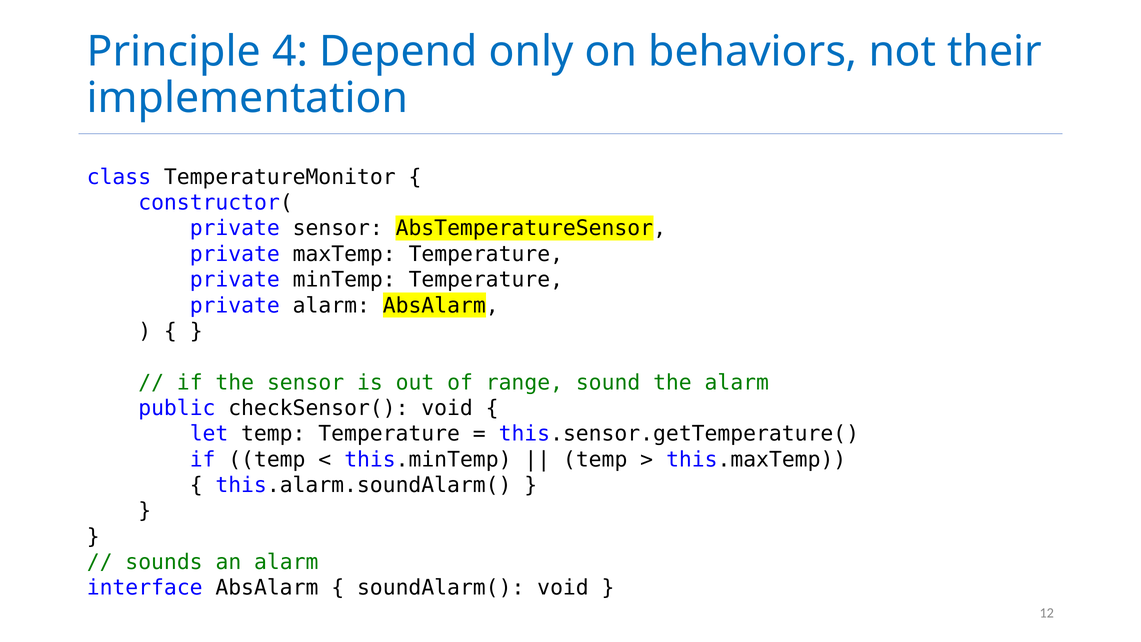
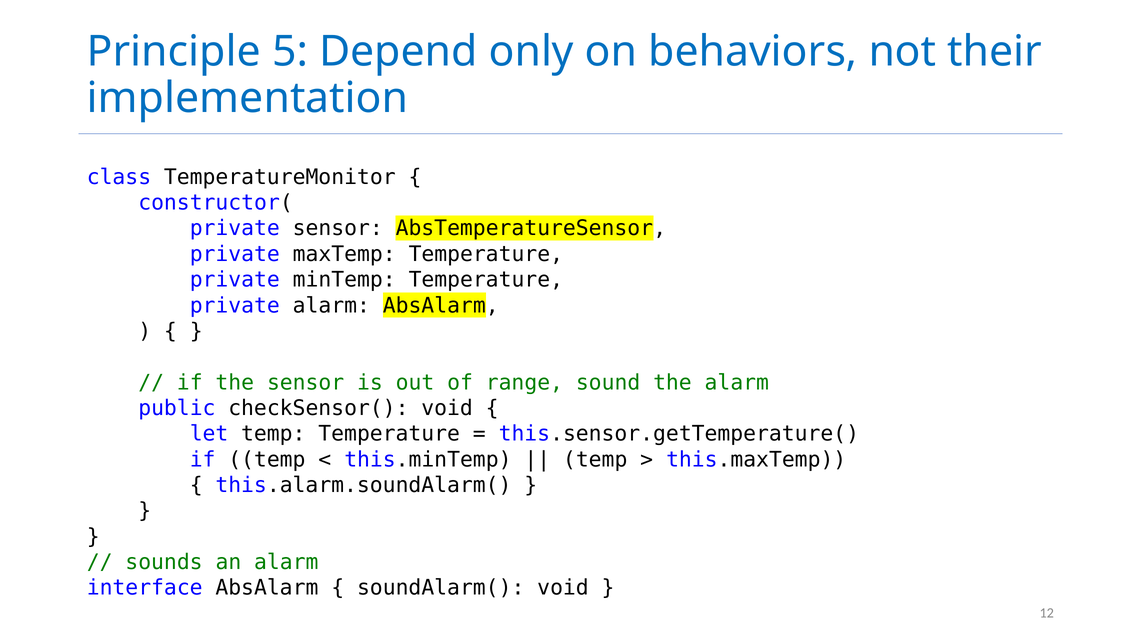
4: 4 -> 5
